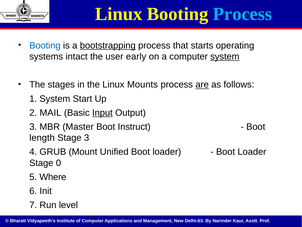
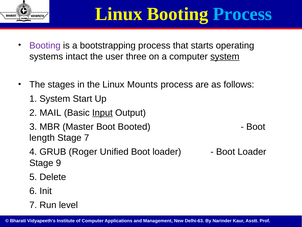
Booting at (45, 45) colour: blue -> purple
bootstrapping underline: present -> none
early: early -> three
are underline: present -> none
Instruct: Instruct -> Booted
Stage 3: 3 -> 7
Mount: Mount -> Roger
0: 0 -> 9
Where: Where -> Delete
